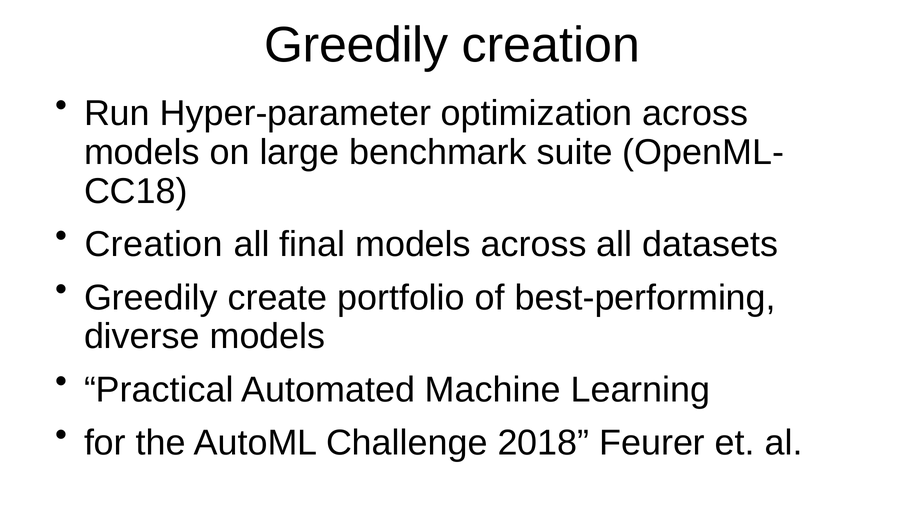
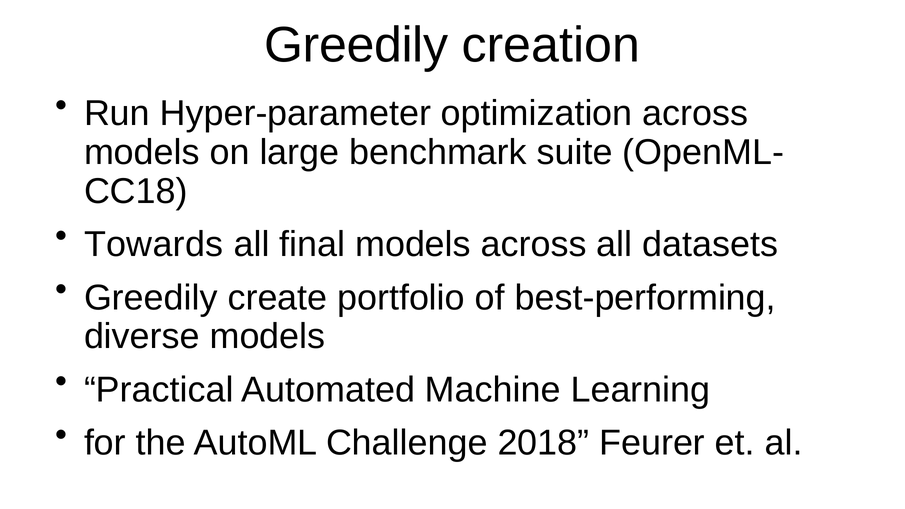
Creation at (154, 244): Creation -> Towards
